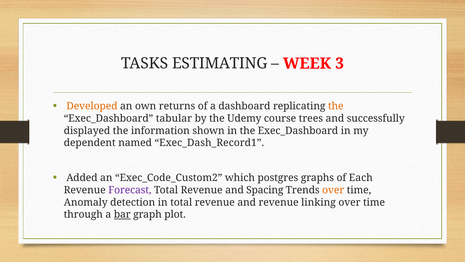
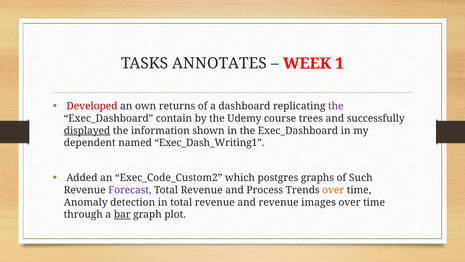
ESTIMATING: ESTIMATING -> ANNOTATES
3: 3 -> 1
Developed colour: orange -> red
the at (336, 106) colour: orange -> purple
tabular: tabular -> contain
displayed underline: none -> present
Exec_Dash_Record1: Exec_Dash_Record1 -> Exec_Dash_Writing1
Each: Each -> Such
Spacing: Spacing -> Process
linking: linking -> images
